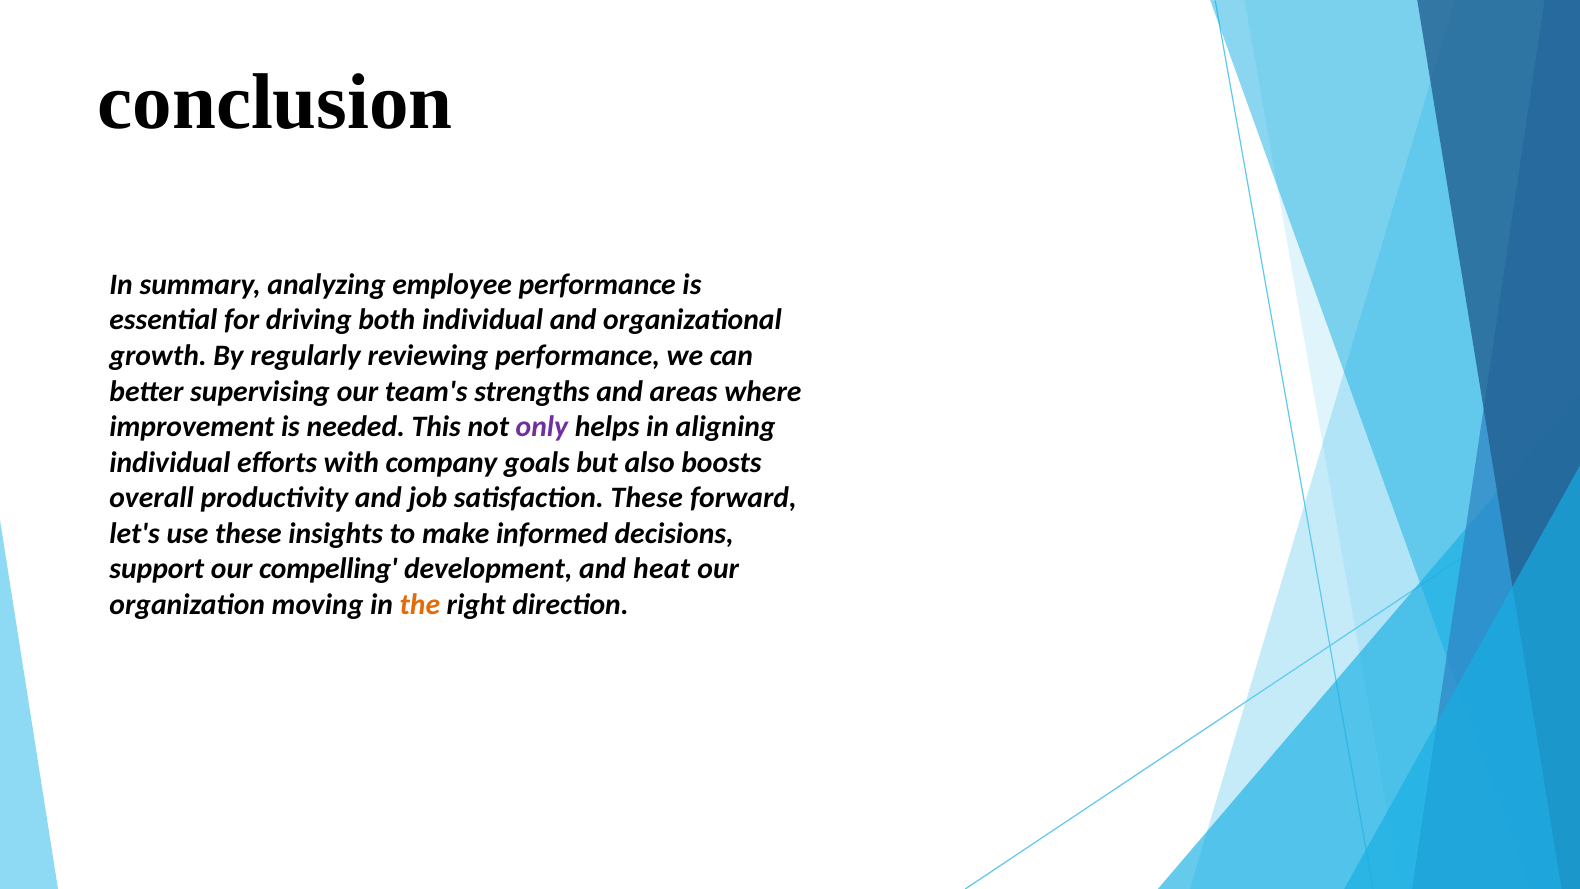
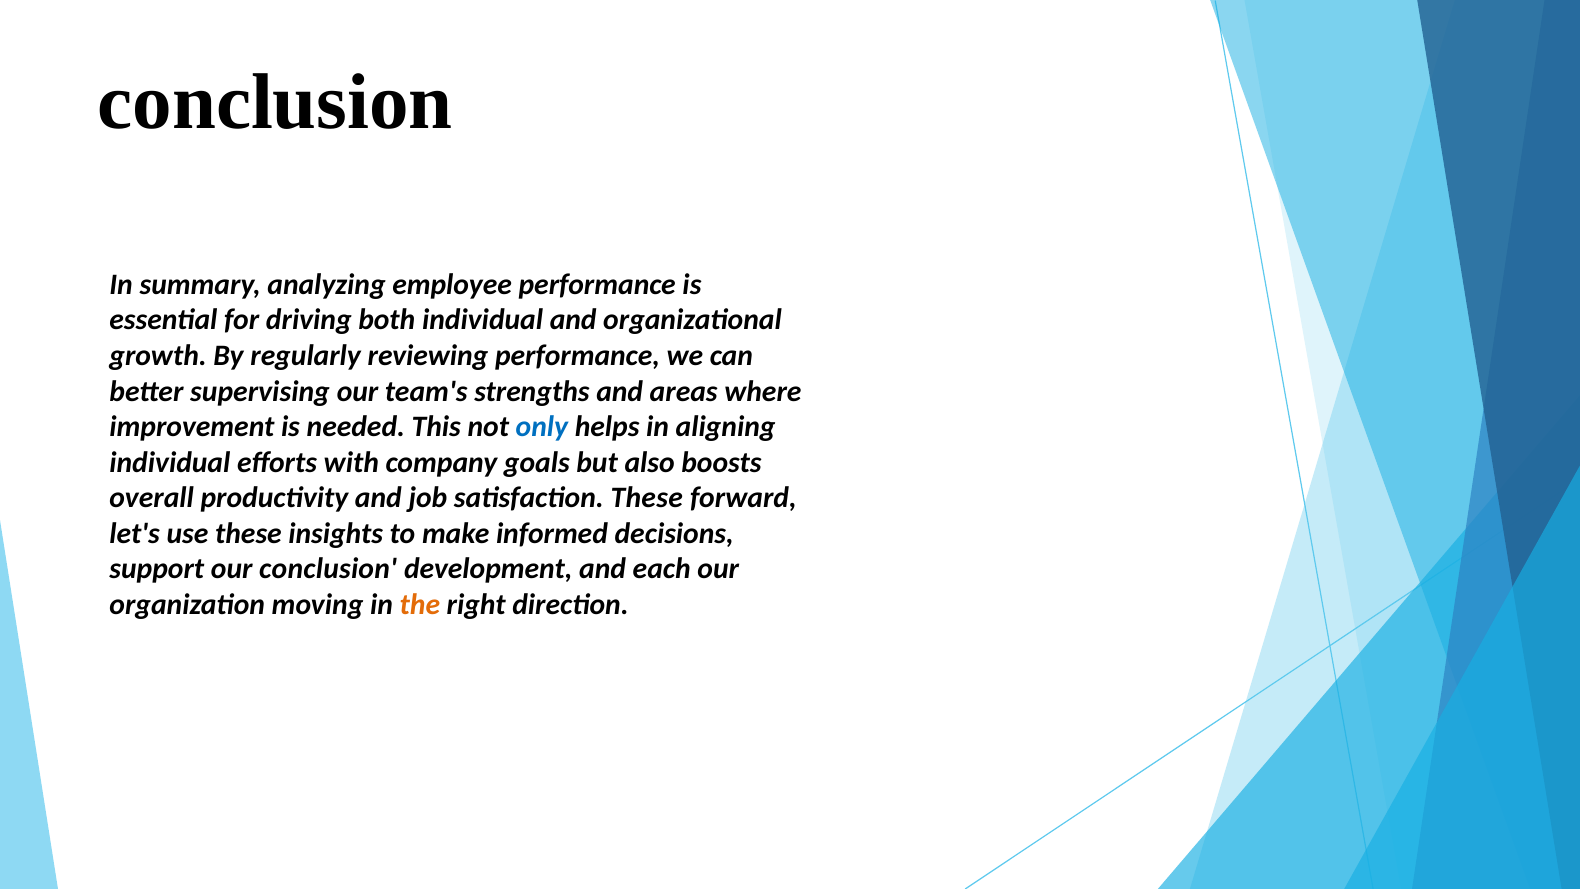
only colour: purple -> blue
our compelling: compelling -> conclusion
heat: heat -> each
